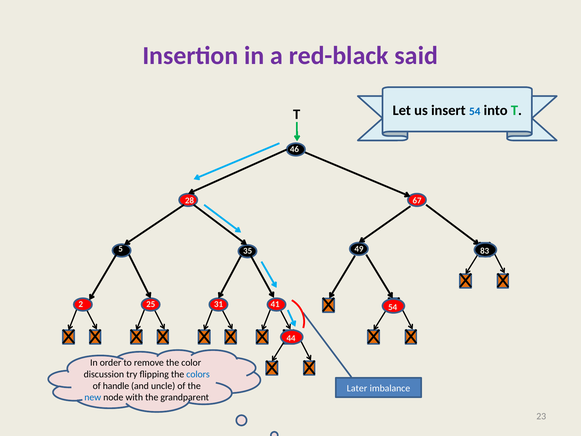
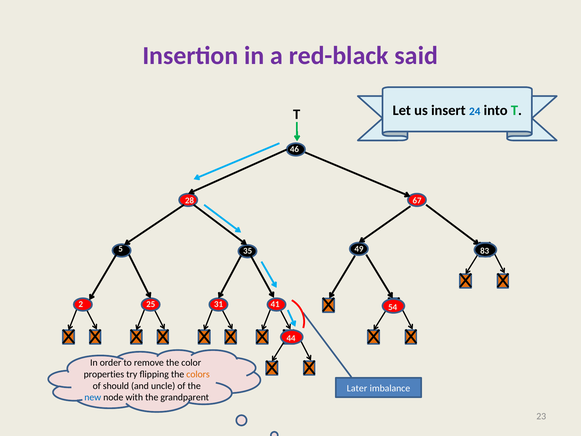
insert 54: 54 -> 24
discussion: discussion -> properties
colors colour: blue -> orange
handle: handle -> should
